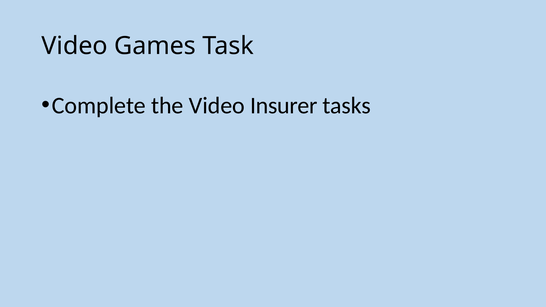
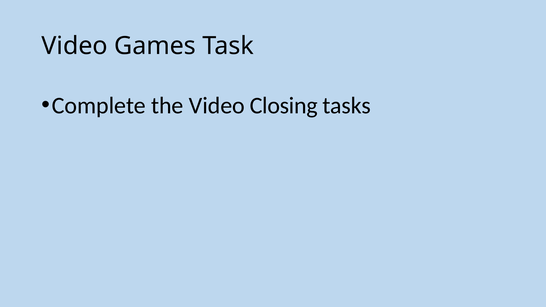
Insurer: Insurer -> Closing
